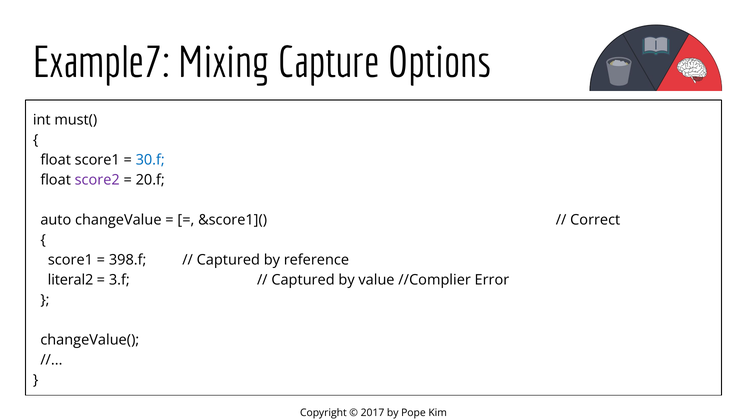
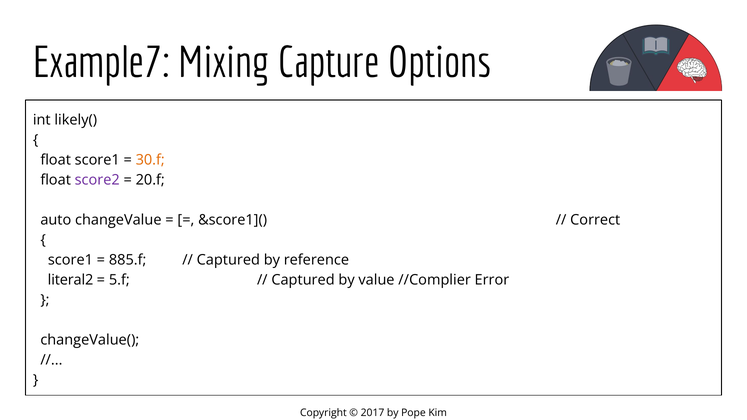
must(: must( -> likely(
30.f colour: blue -> orange
398.f: 398.f -> 885.f
3.f: 3.f -> 5.f
